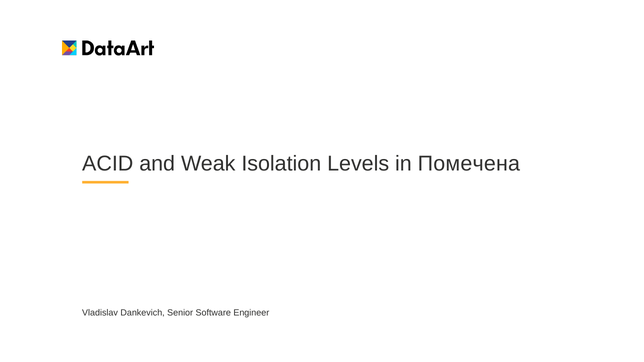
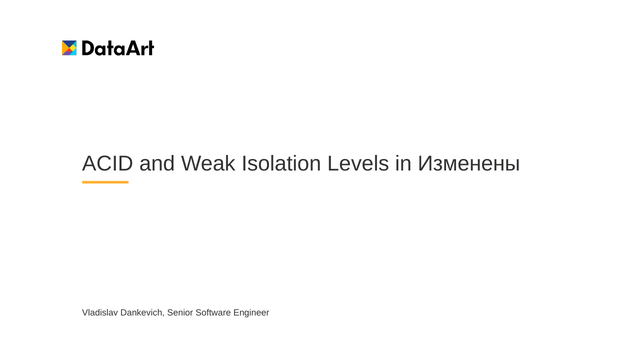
Помечена: Помечена -> Изменены
